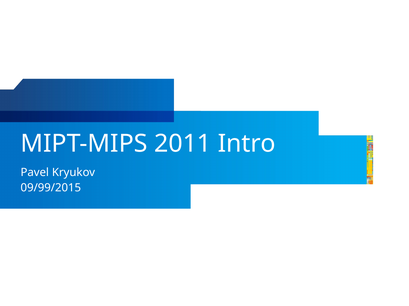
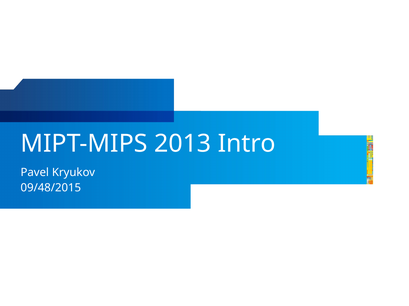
2011: 2011 -> 2013
09/99/2015: 09/99/2015 -> 09/48/2015
